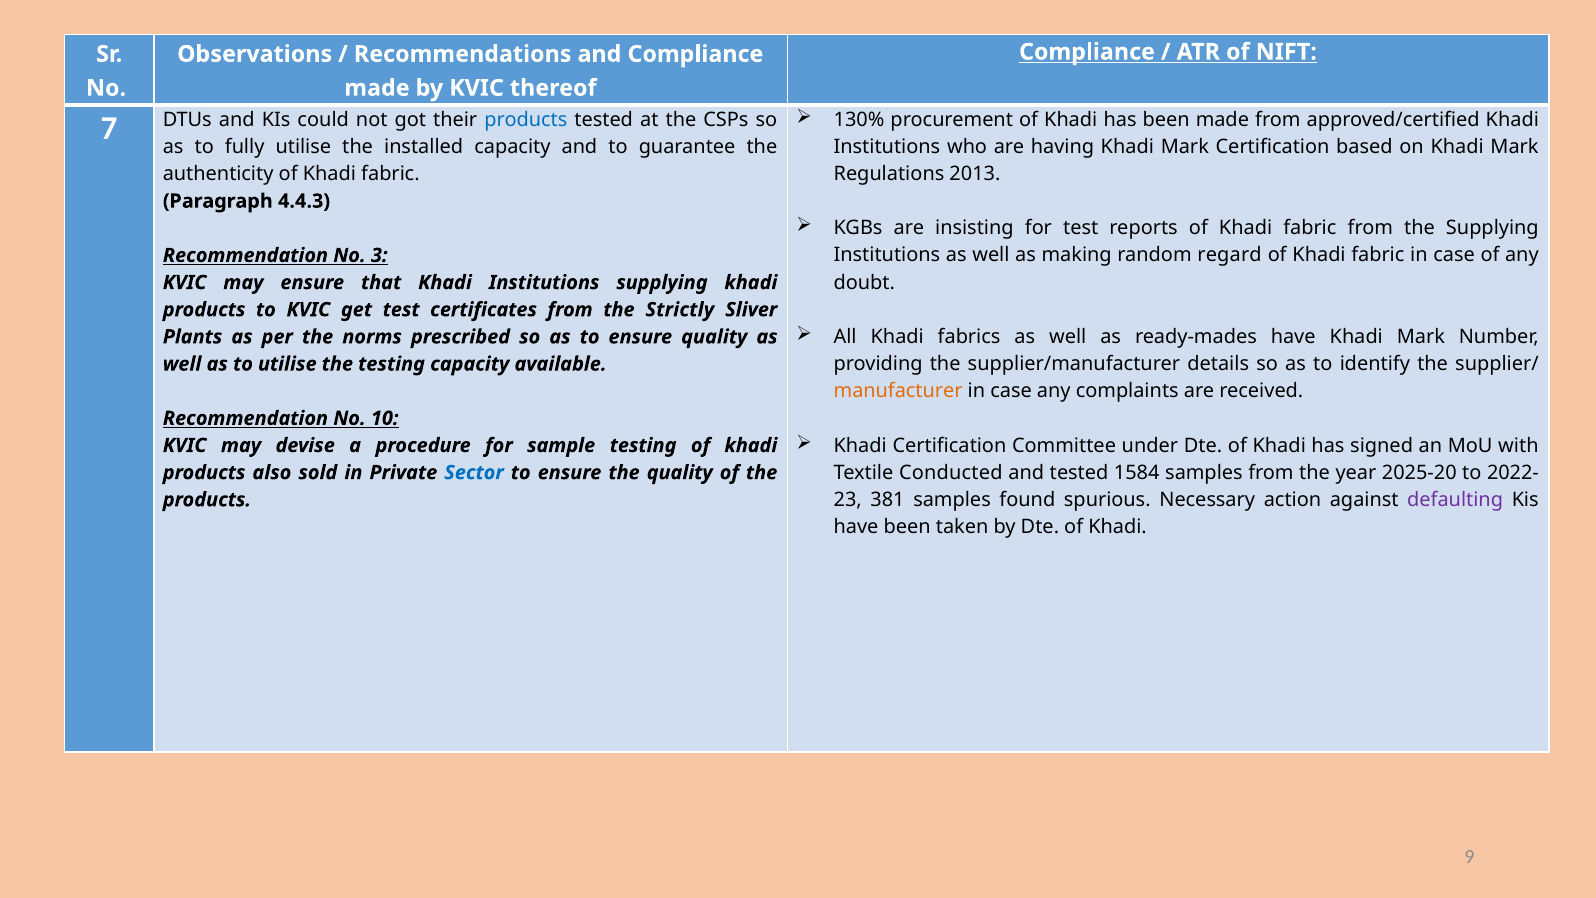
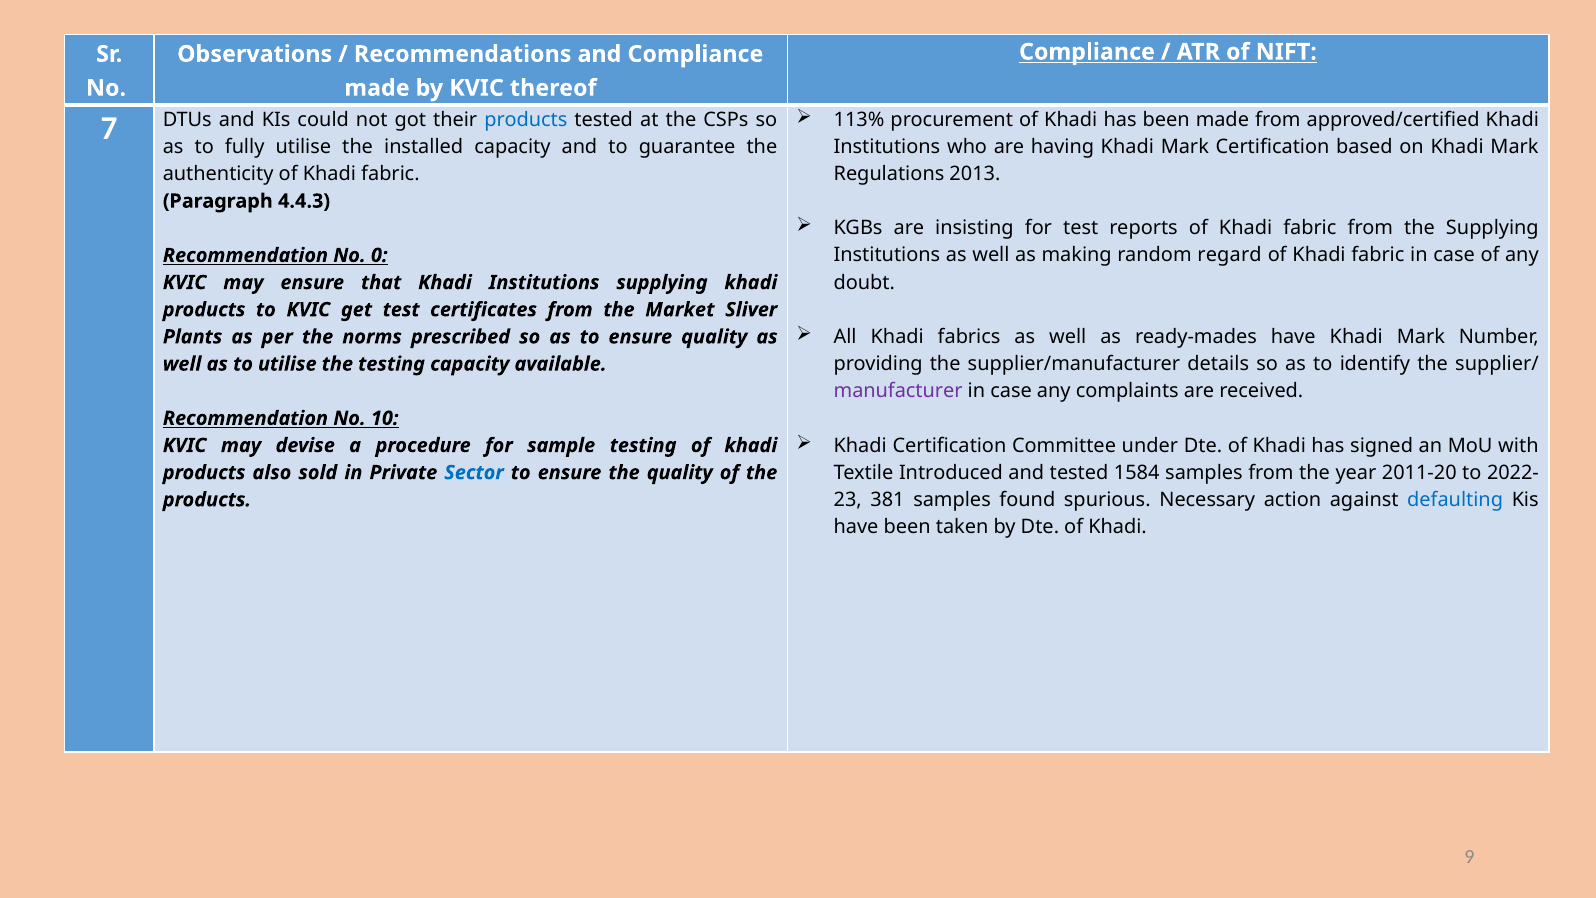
130%: 130% -> 113%
3: 3 -> 0
Strictly: Strictly -> Market
manufacturer colour: orange -> purple
Conducted: Conducted -> Introduced
2025-20: 2025-20 -> 2011-20
defaulting colour: purple -> blue
